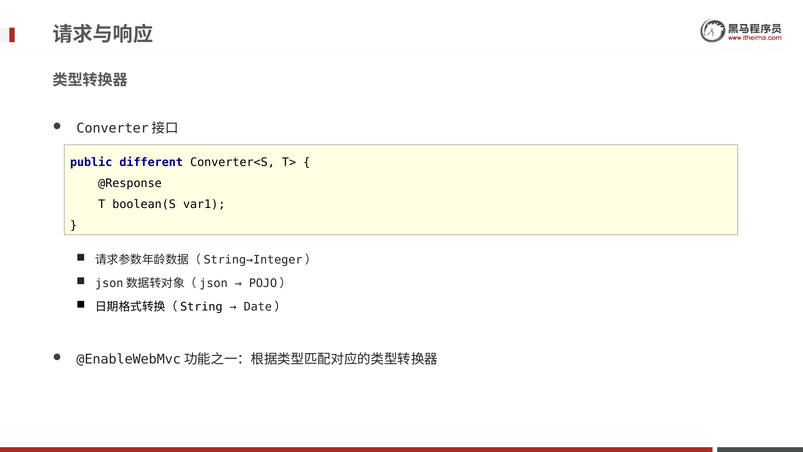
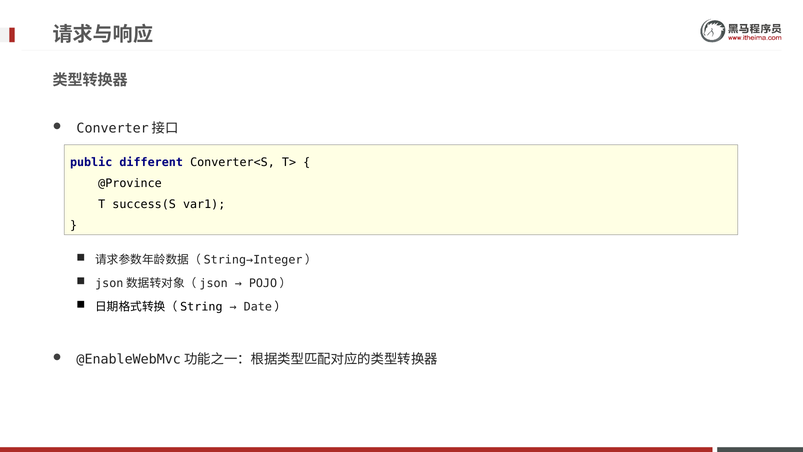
@Response: @Response -> @Province
boolean(S: boolean(S -> success(S
